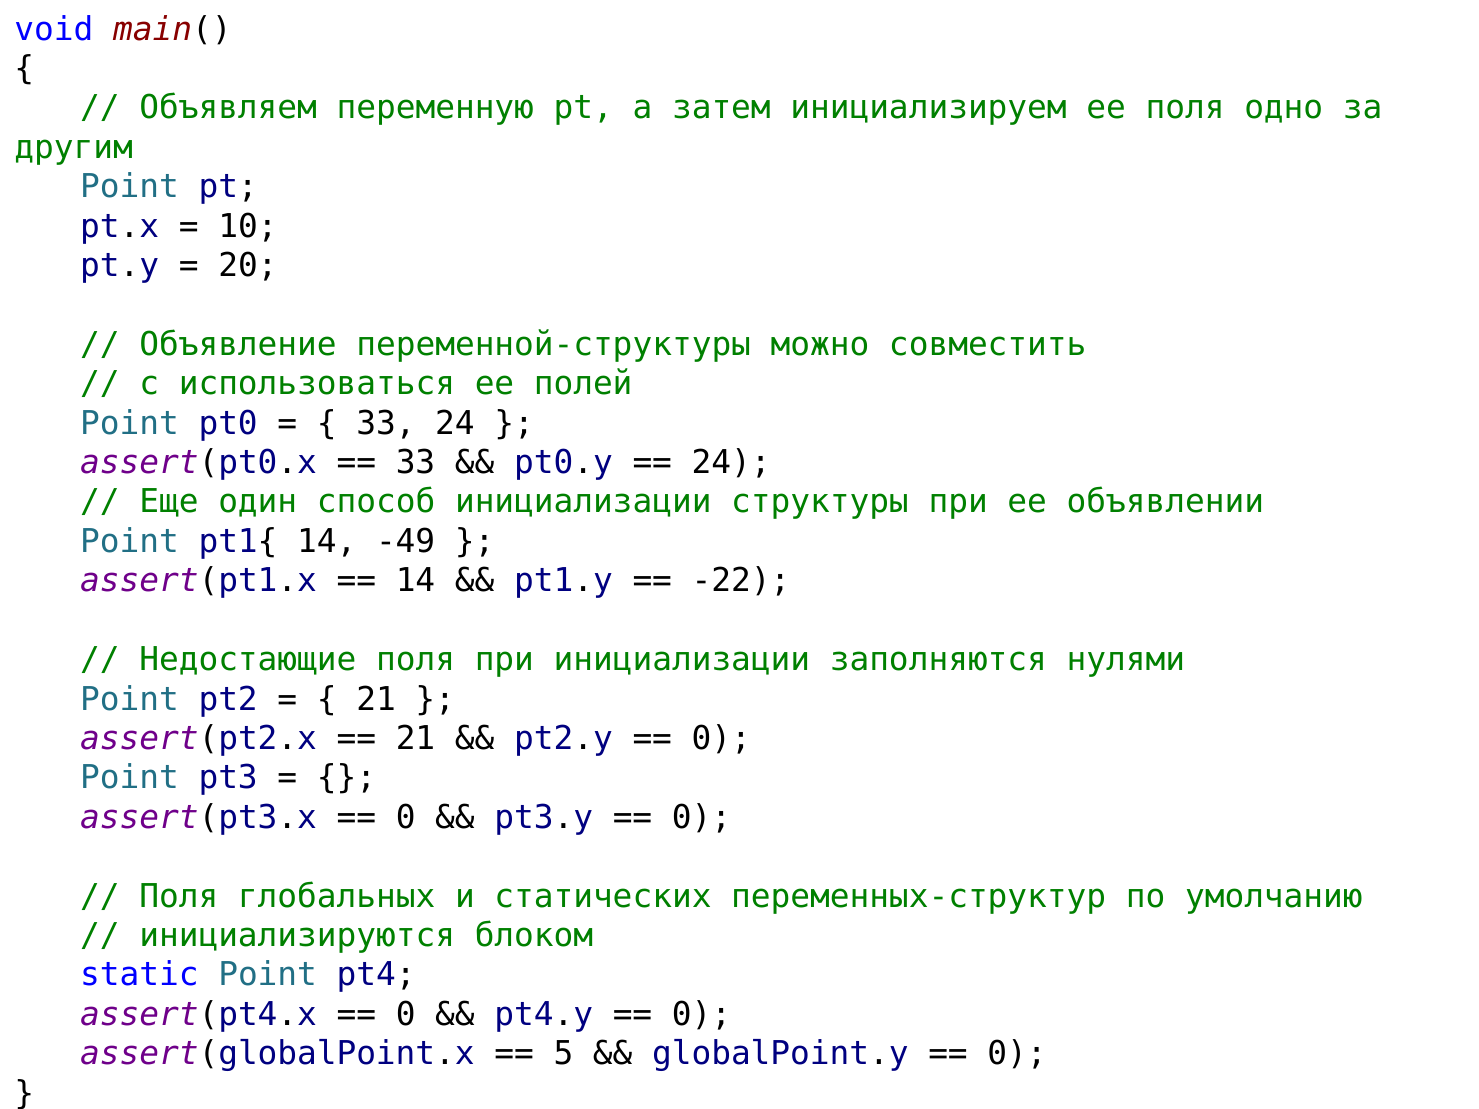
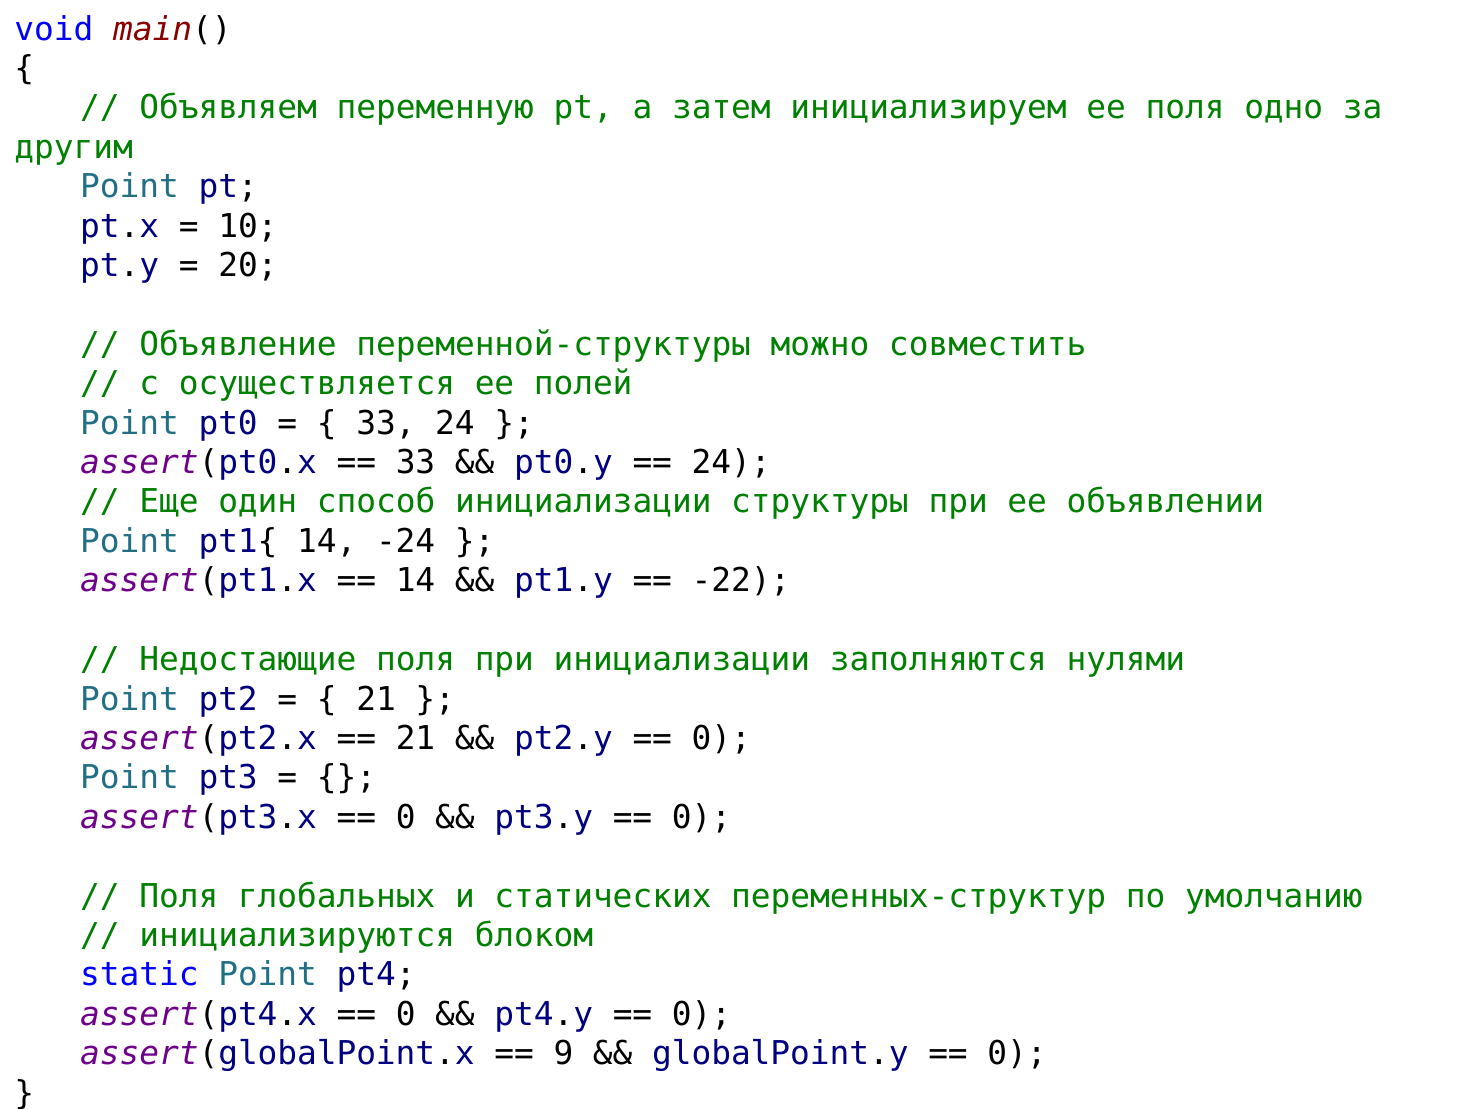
использоваться: использоваться -> осуществляется
-49: -49 -> -24
5: 5 -> 9
